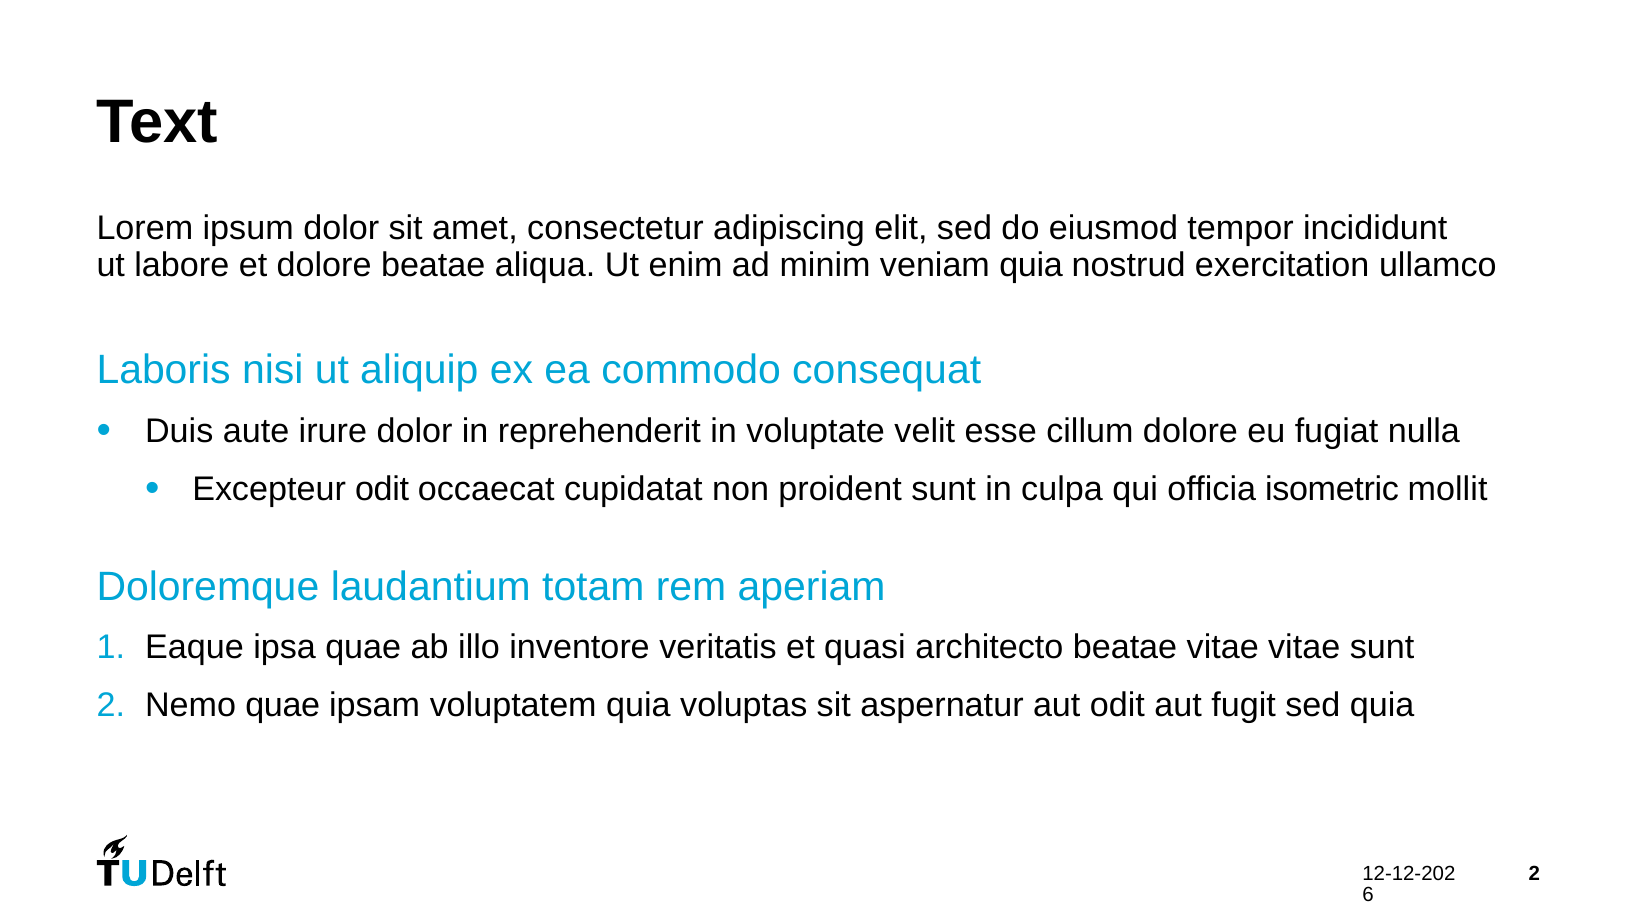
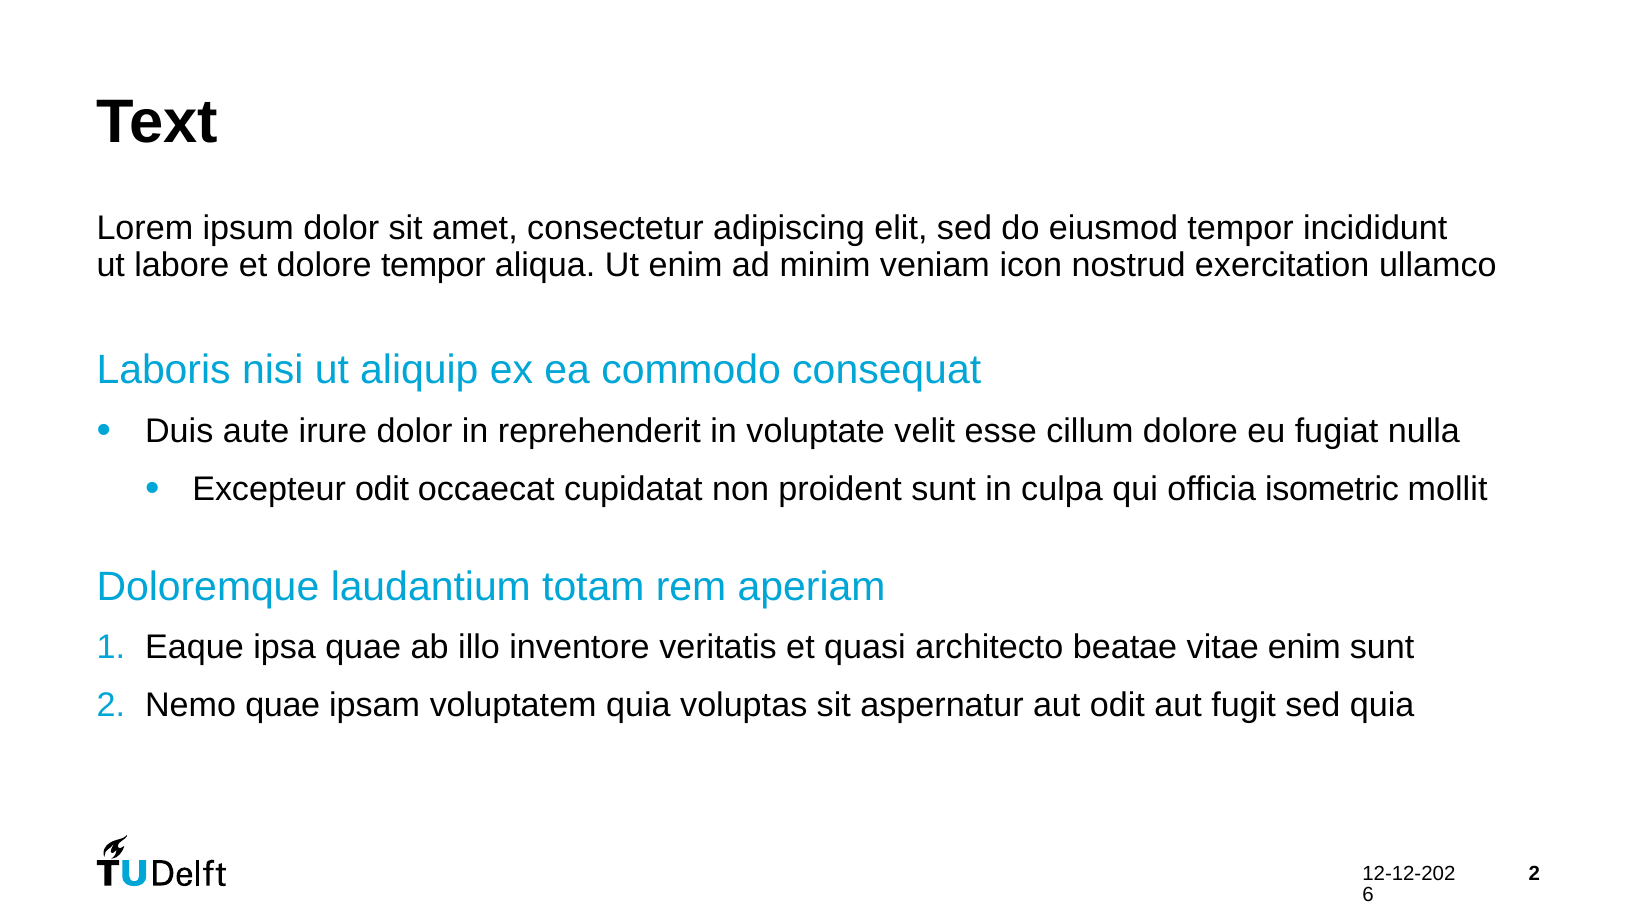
dolore beatae: beatae -> tempor
veniam quia: quia -> icon
vitae vitae: vitae -> enim
